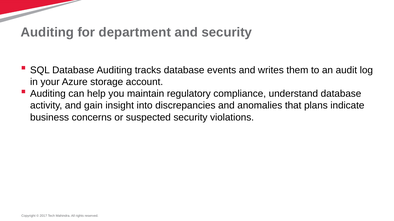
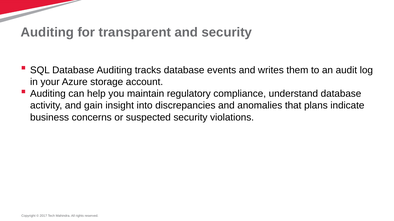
department: department -> transparent
